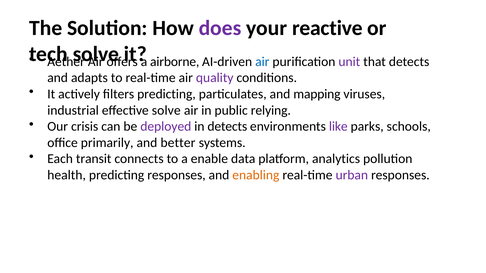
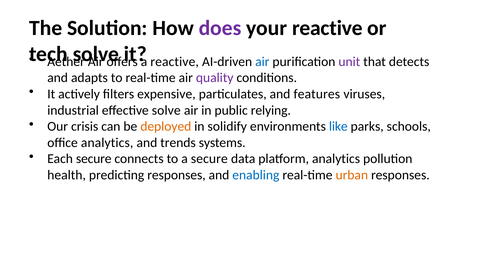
airborne at (175, 62): airborne -> reactive
filters predicting: predicting -> expensive
mapping: mapping -> features
deployed colour: purple -> orange
in detects: detects -> solidify
like colour: purple -> blue
office primarily: primarily -> analytics
better: better -> trends
Each transit: transit -> secure
a enable: enable -> secure
enabling colour: orange -> blue
urban colour: purple -> orange
